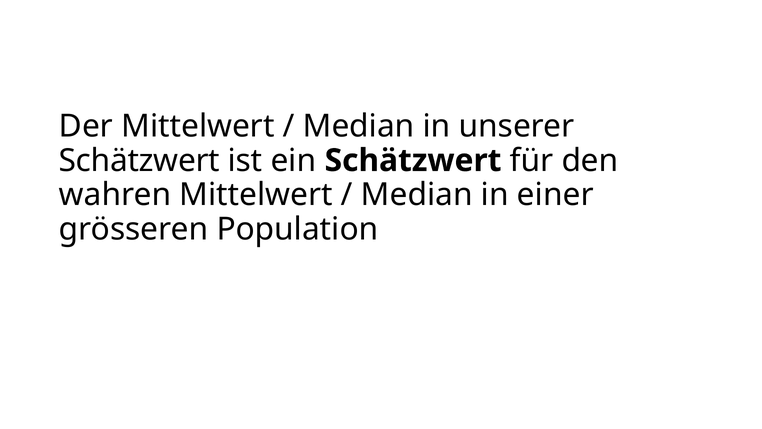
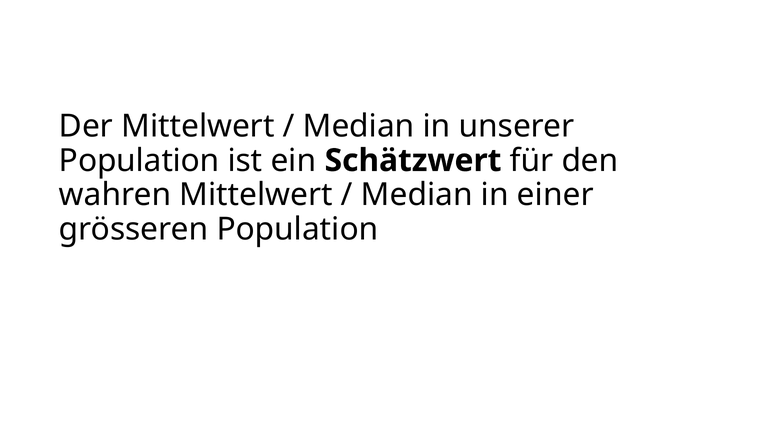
Schätzwert at (139, 160): Schätzwert -> Population
